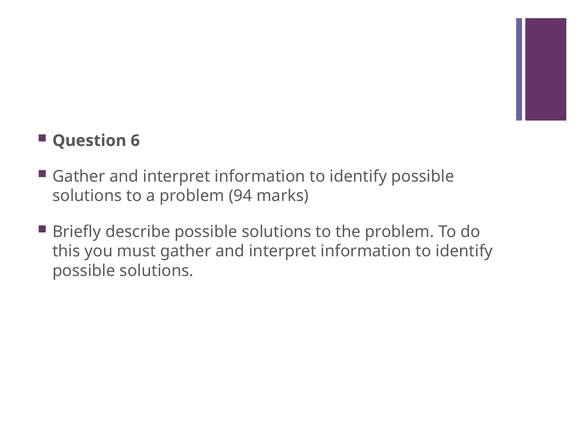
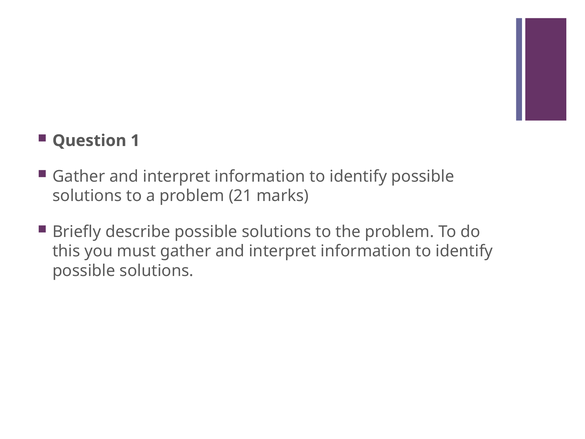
6: 6 -> 1
94: 94 -> 21
